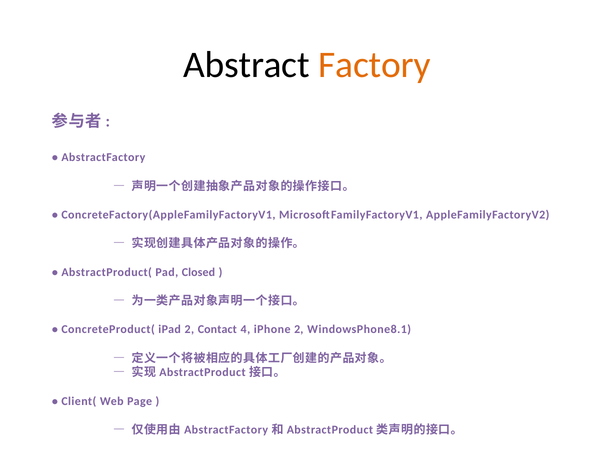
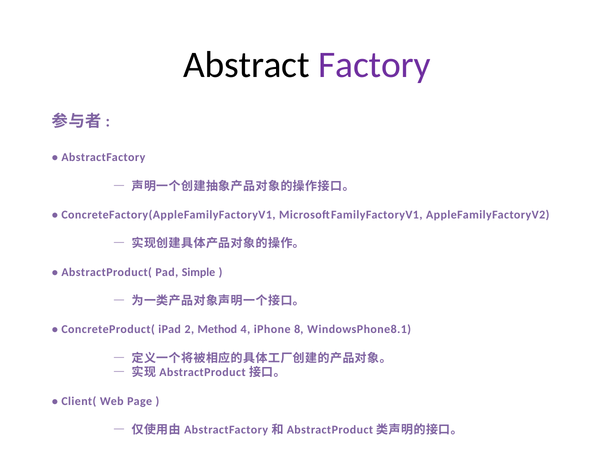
Factory colour: orange -> purple
Closed: Closed -> Simple
Contact: Contact -> Method
iPhone 2: 2 -> 8
